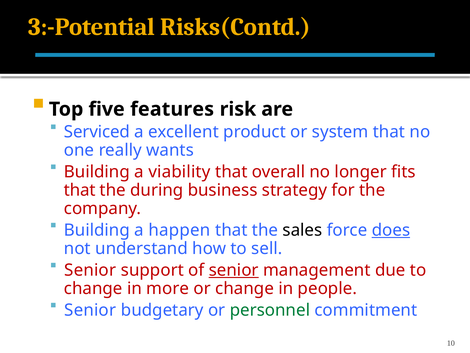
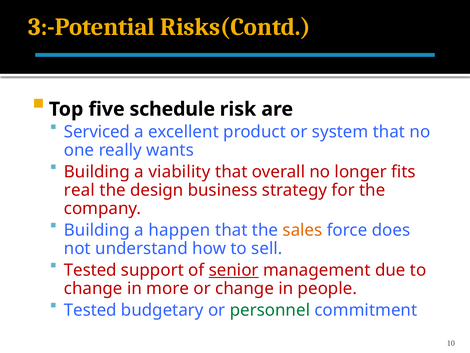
features: features -> schedule
that at (80, 190): that -> real
during: during -> design
sales colour: black -> orange
does underline: present -> none
Senior at (90, 270): Senior -> Tested
Senior at (90, 310): Senior -> Tested
